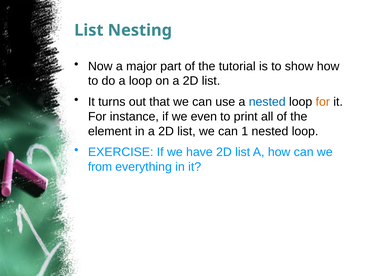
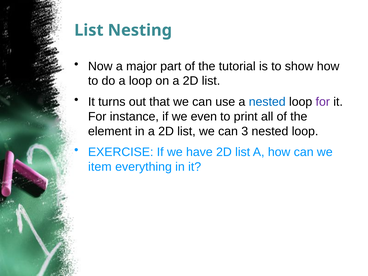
for at (323, 102) colour: orange -> purple
1: 1 -> 3
from: from -> item
